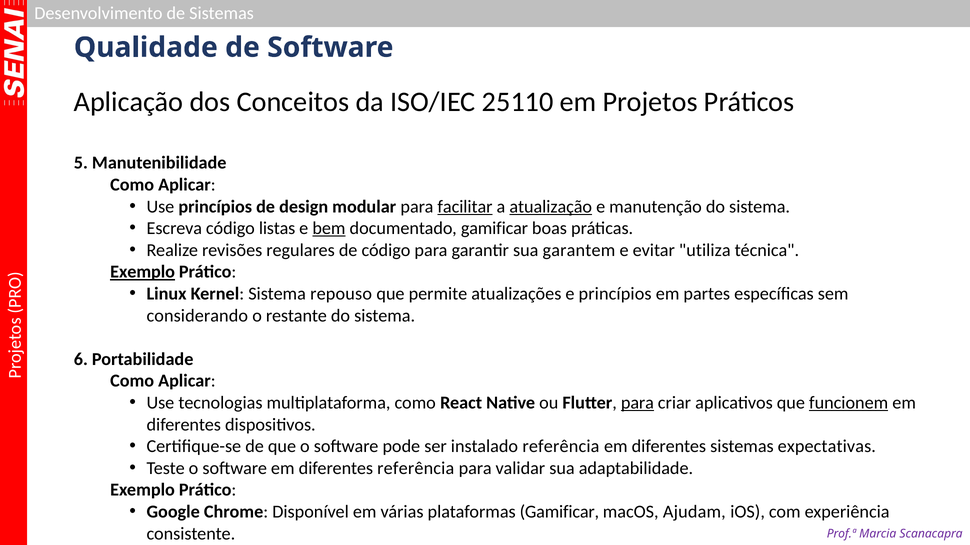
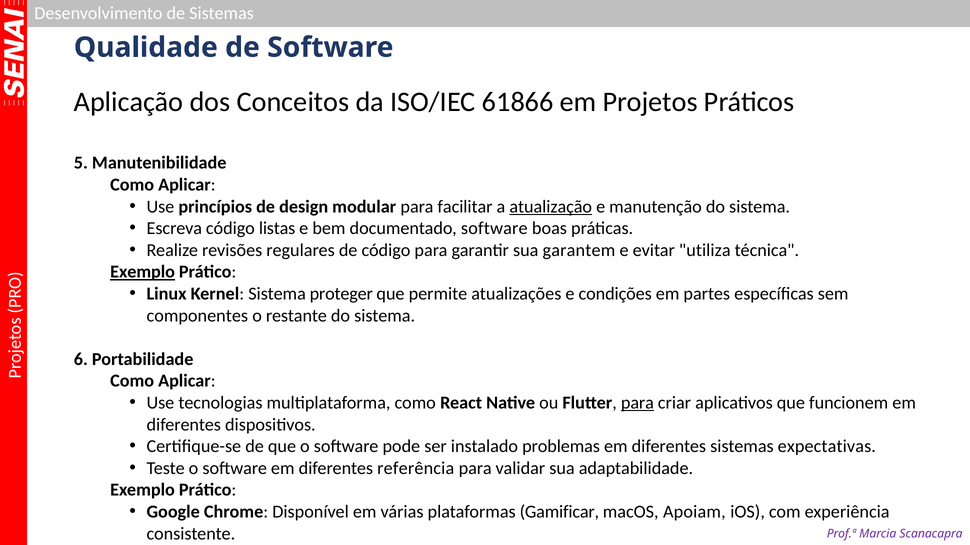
25110: 25110 -> 61866
facilitar underline: present -> none
bem underline: present -> none
documentado gamificar: gamificar -> software
repouso: repouso -> proteger
e princípios: princípios -> condições
considerando: considerando -> componentes
funcionem underline: present -> none
instalado referência: referência -> problemas
Ajudam: Ajudam -> Apoiam
